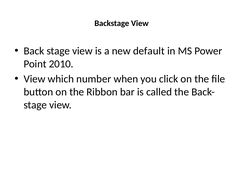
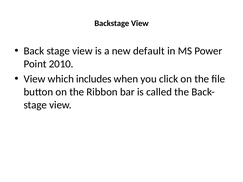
number: number -> includes
